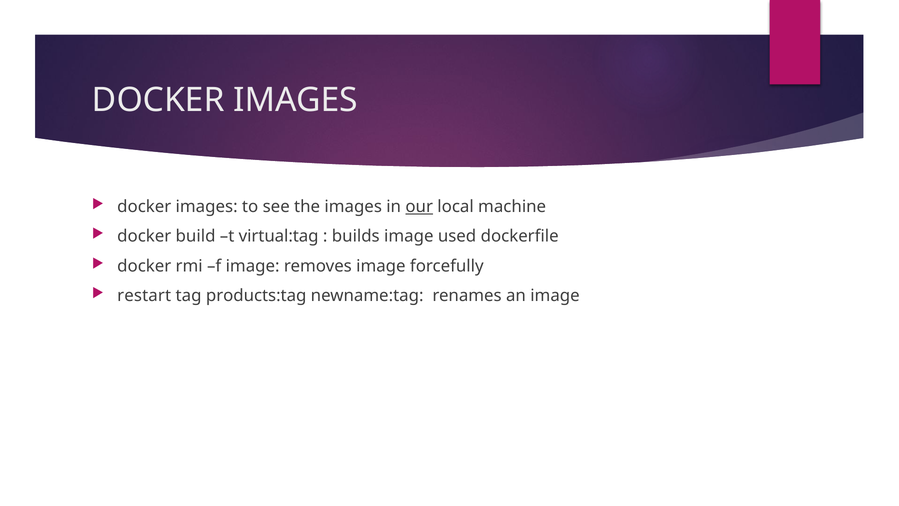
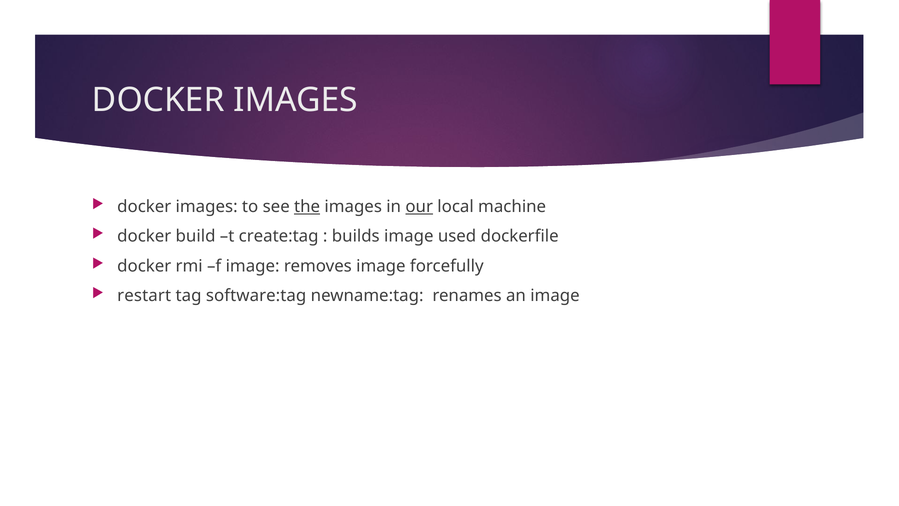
the underline: none -> present
virtual:tag: virtual:tag -> create:tag
products:tag: products:tag -> software:tag
